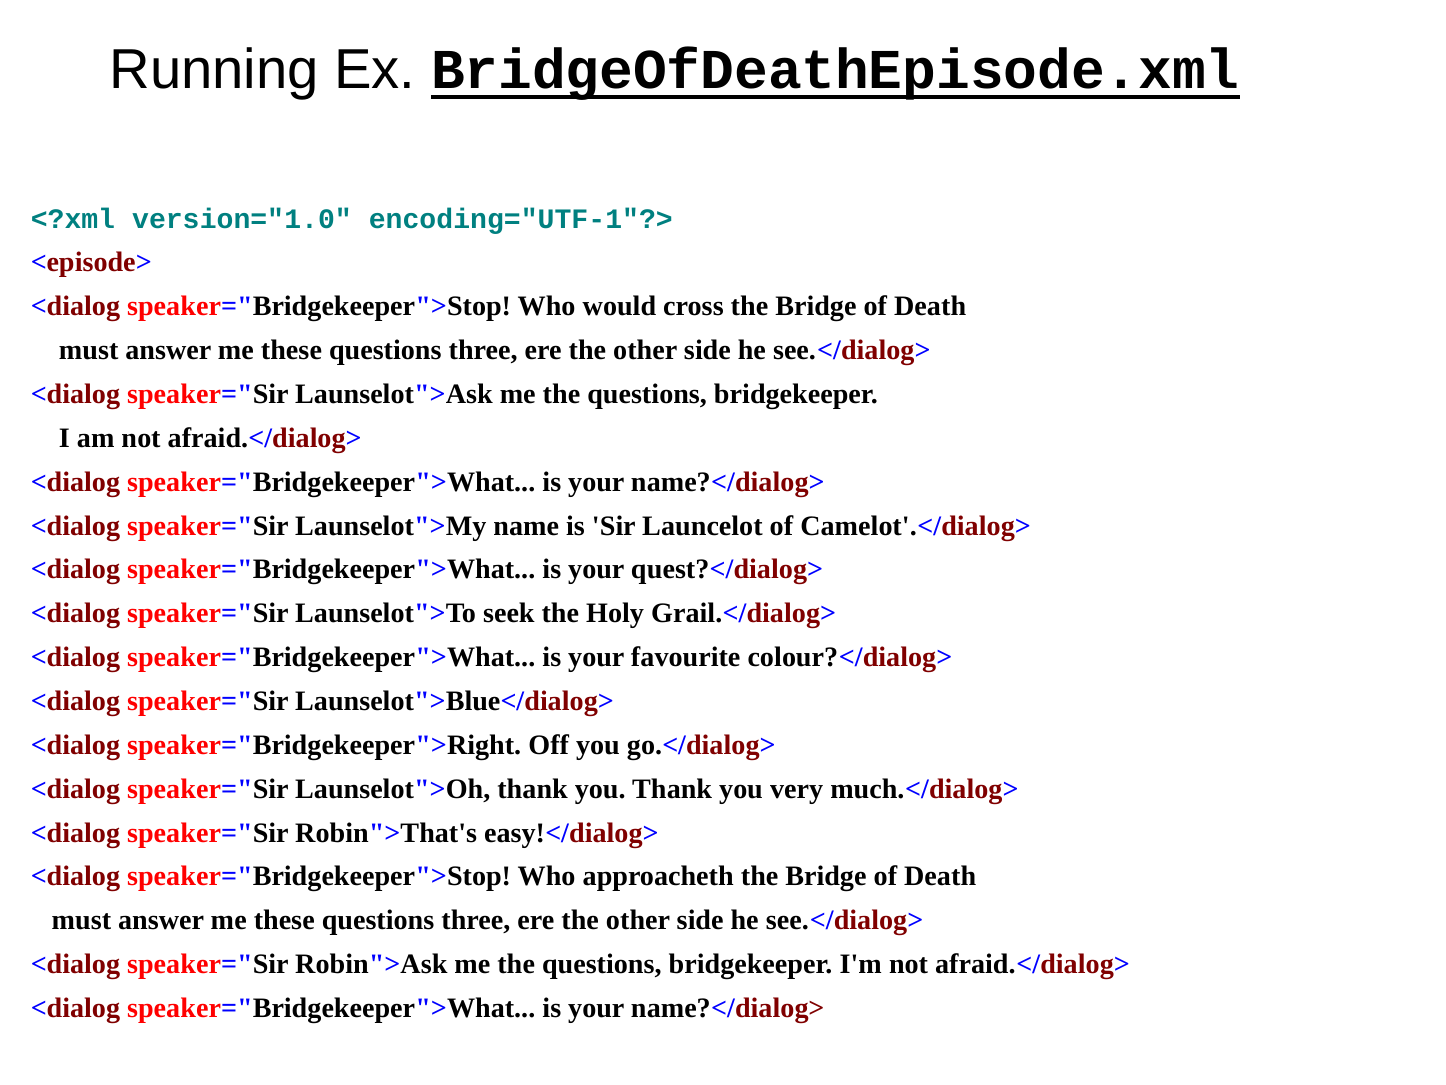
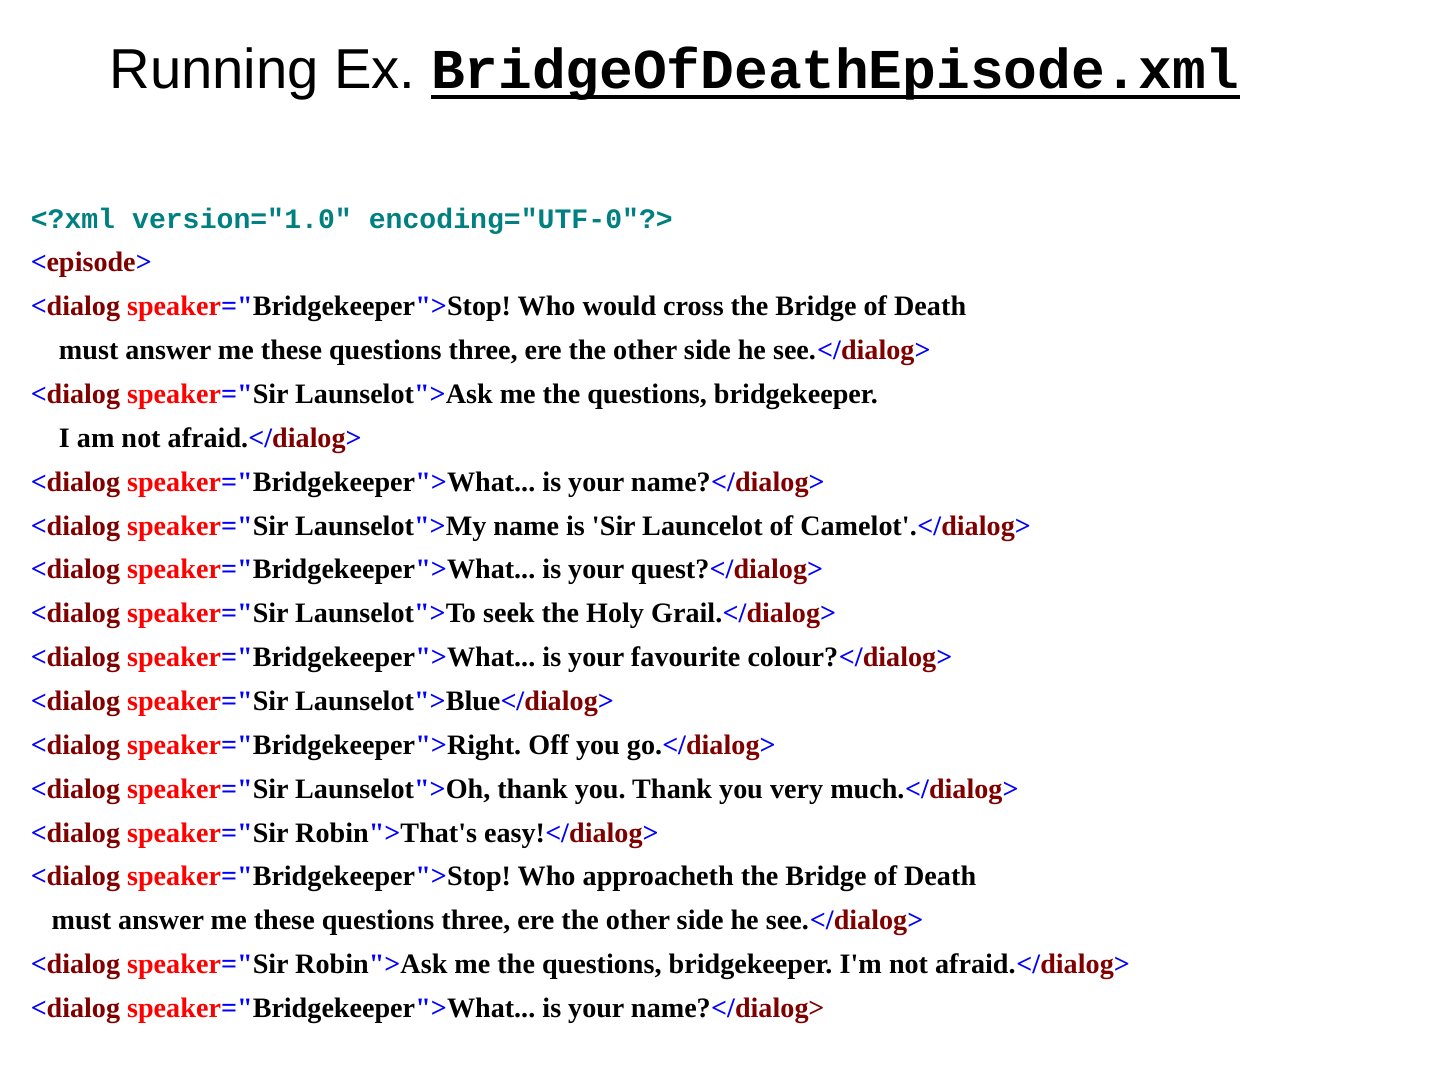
encoding="UTF-1"?>: encoding="UTF-1"?> -> encoding="UTF-0"?>
